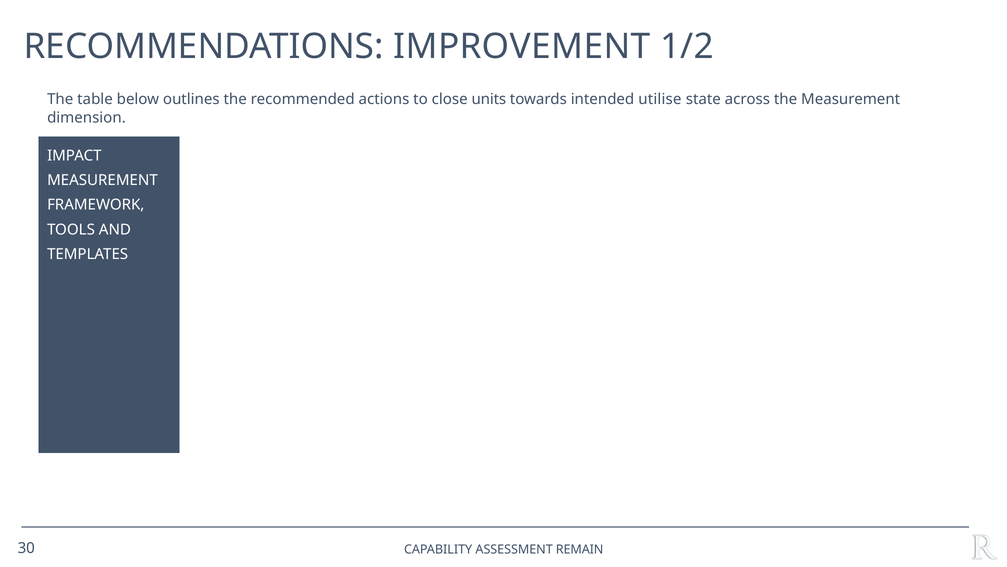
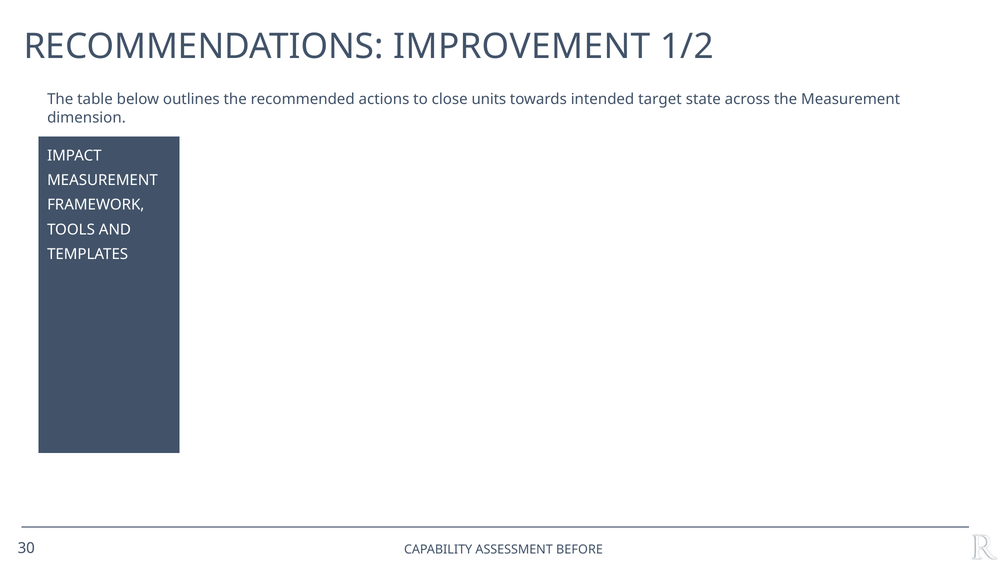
utilise: utilise -> target
REMAIN: REMAIN -> BEFORE
